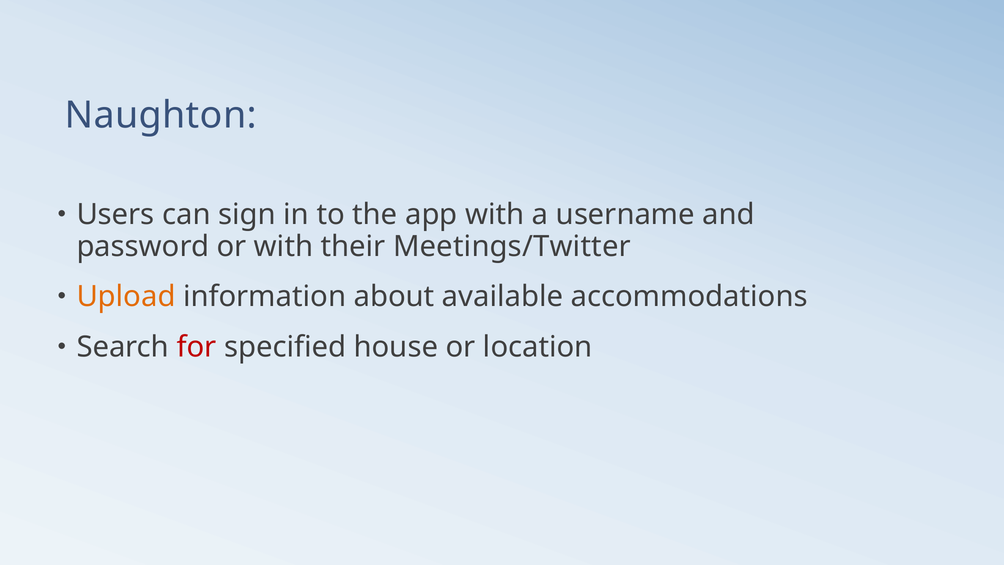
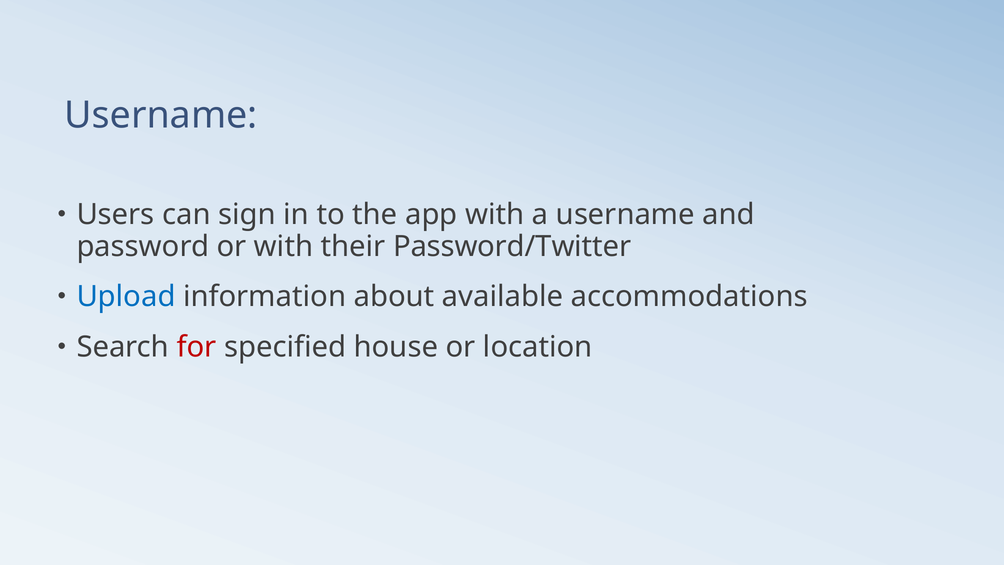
Naughton at (161, 115): Naughton -> Username
Meetings/Twitter: Meetings/Twitter -> Password/Twitter
Upload colour: orange -> blue
